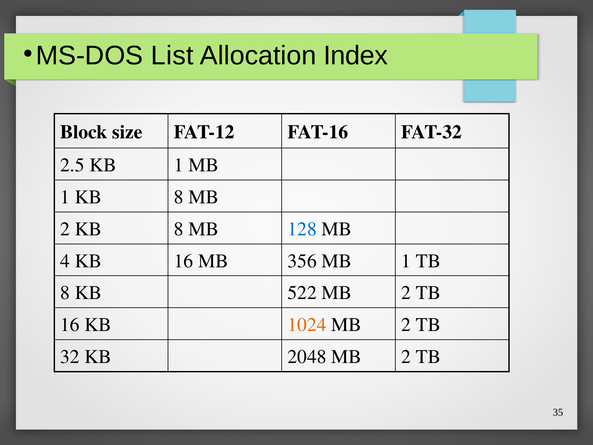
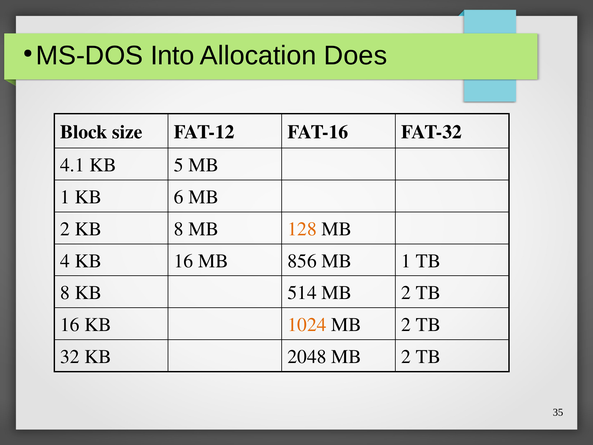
List: List -> Into
Index: Index -> Does
2.5: 2.5 -> 4.1
KB 1: 1 -> 5
1 KB 8: 8 -> 6
128 colour: blue -> orange
356: 356 -> 856
522: 522 -> 514
